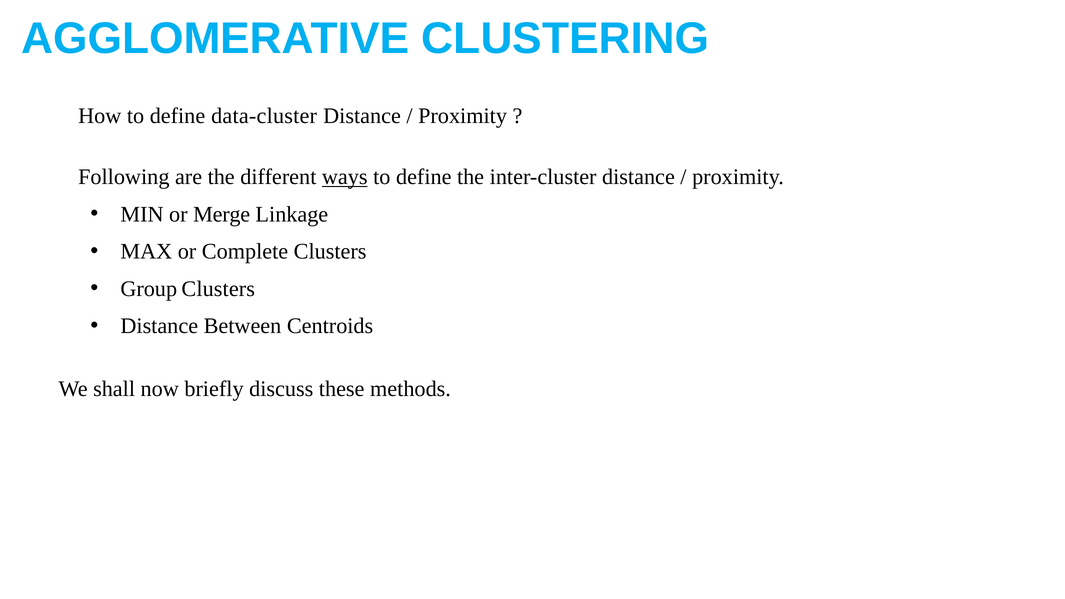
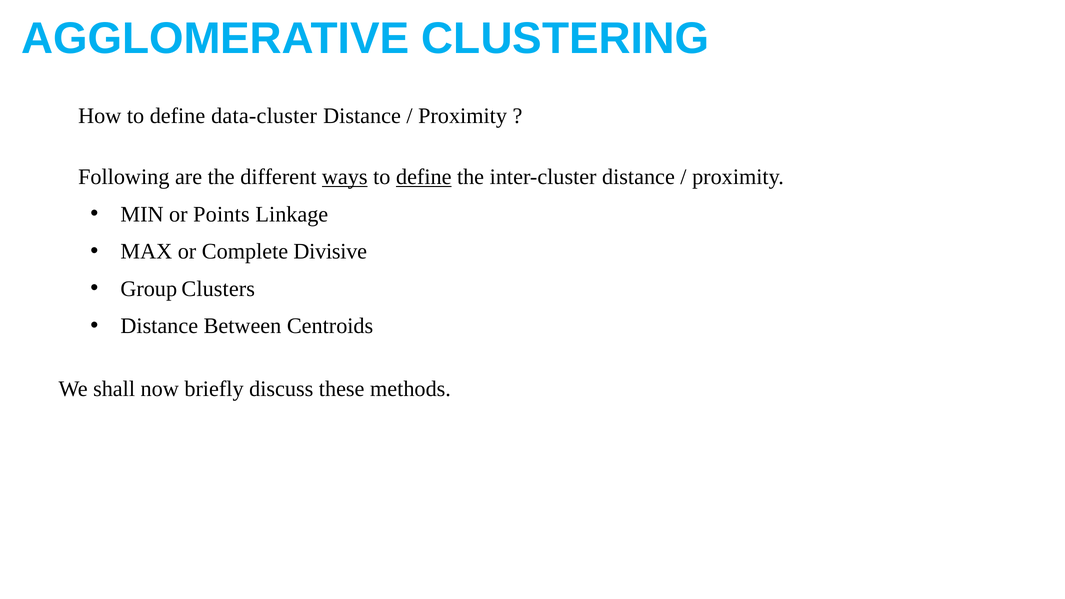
define at (424, 177) underline: none -> present
Merge: Merge -> Points
Complete Clusters: Clusters -> Divisive
